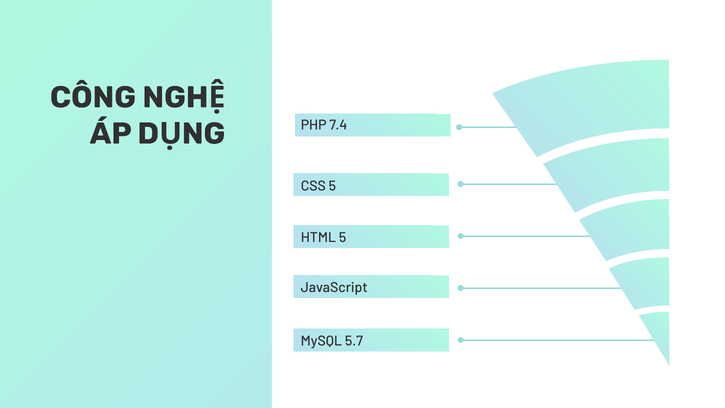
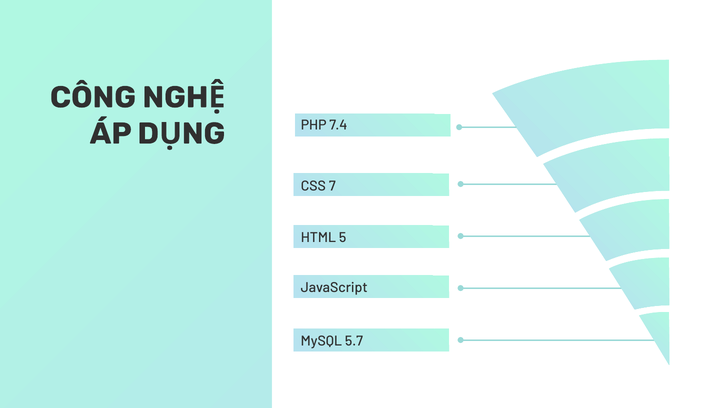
CSS 5: 5 -> 7
